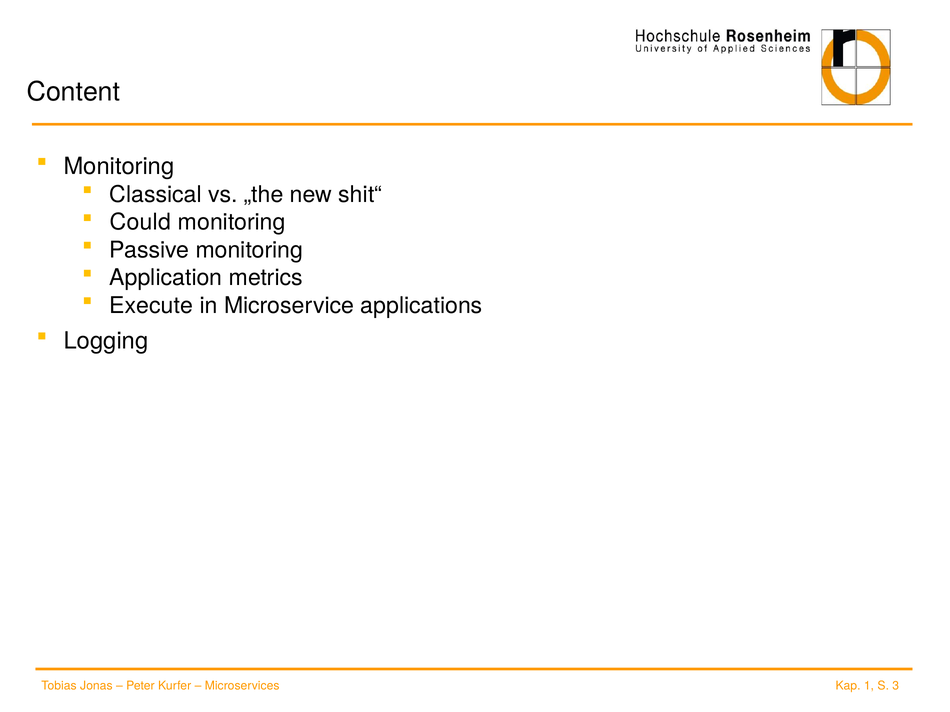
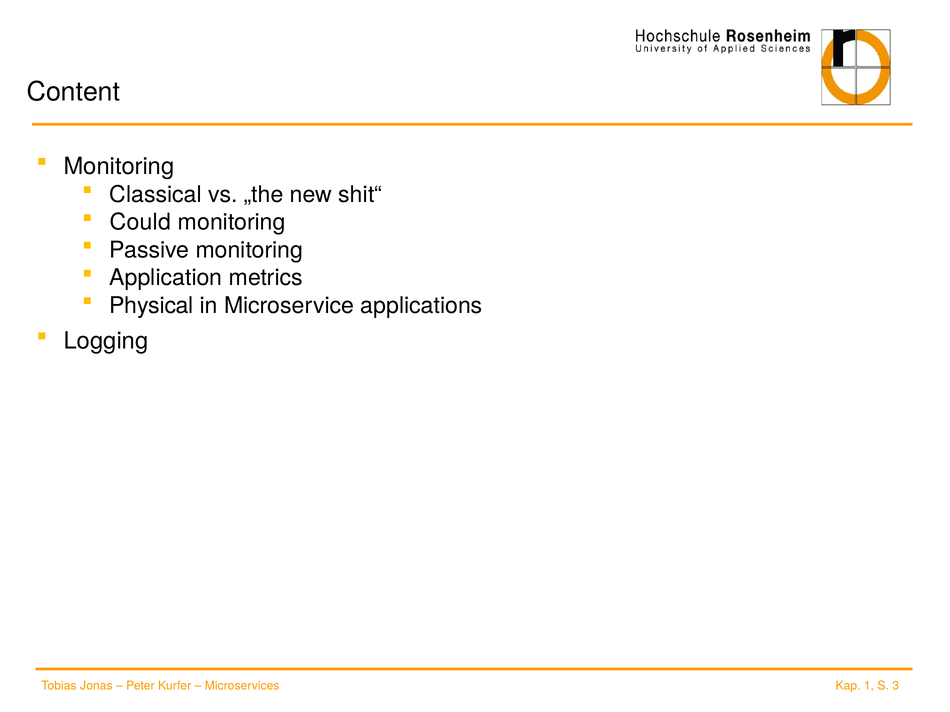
Execute: Execute -> Physical
